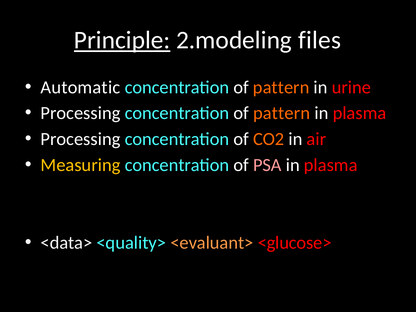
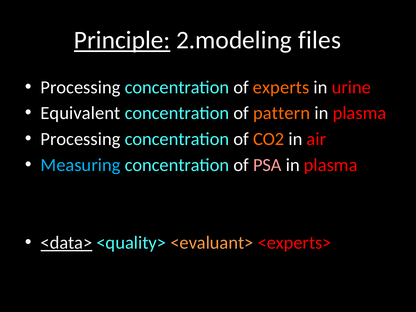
Automatic at (80, 87): Automatic -> Processing
pattern at (281, 87): pattern -> experts
Processing at (81, 113): Processing -> Equivalent
Measuring colour: yellow -> light blue
<data> underline: none -> present
<glucose>: <glucose> -> <experts>
